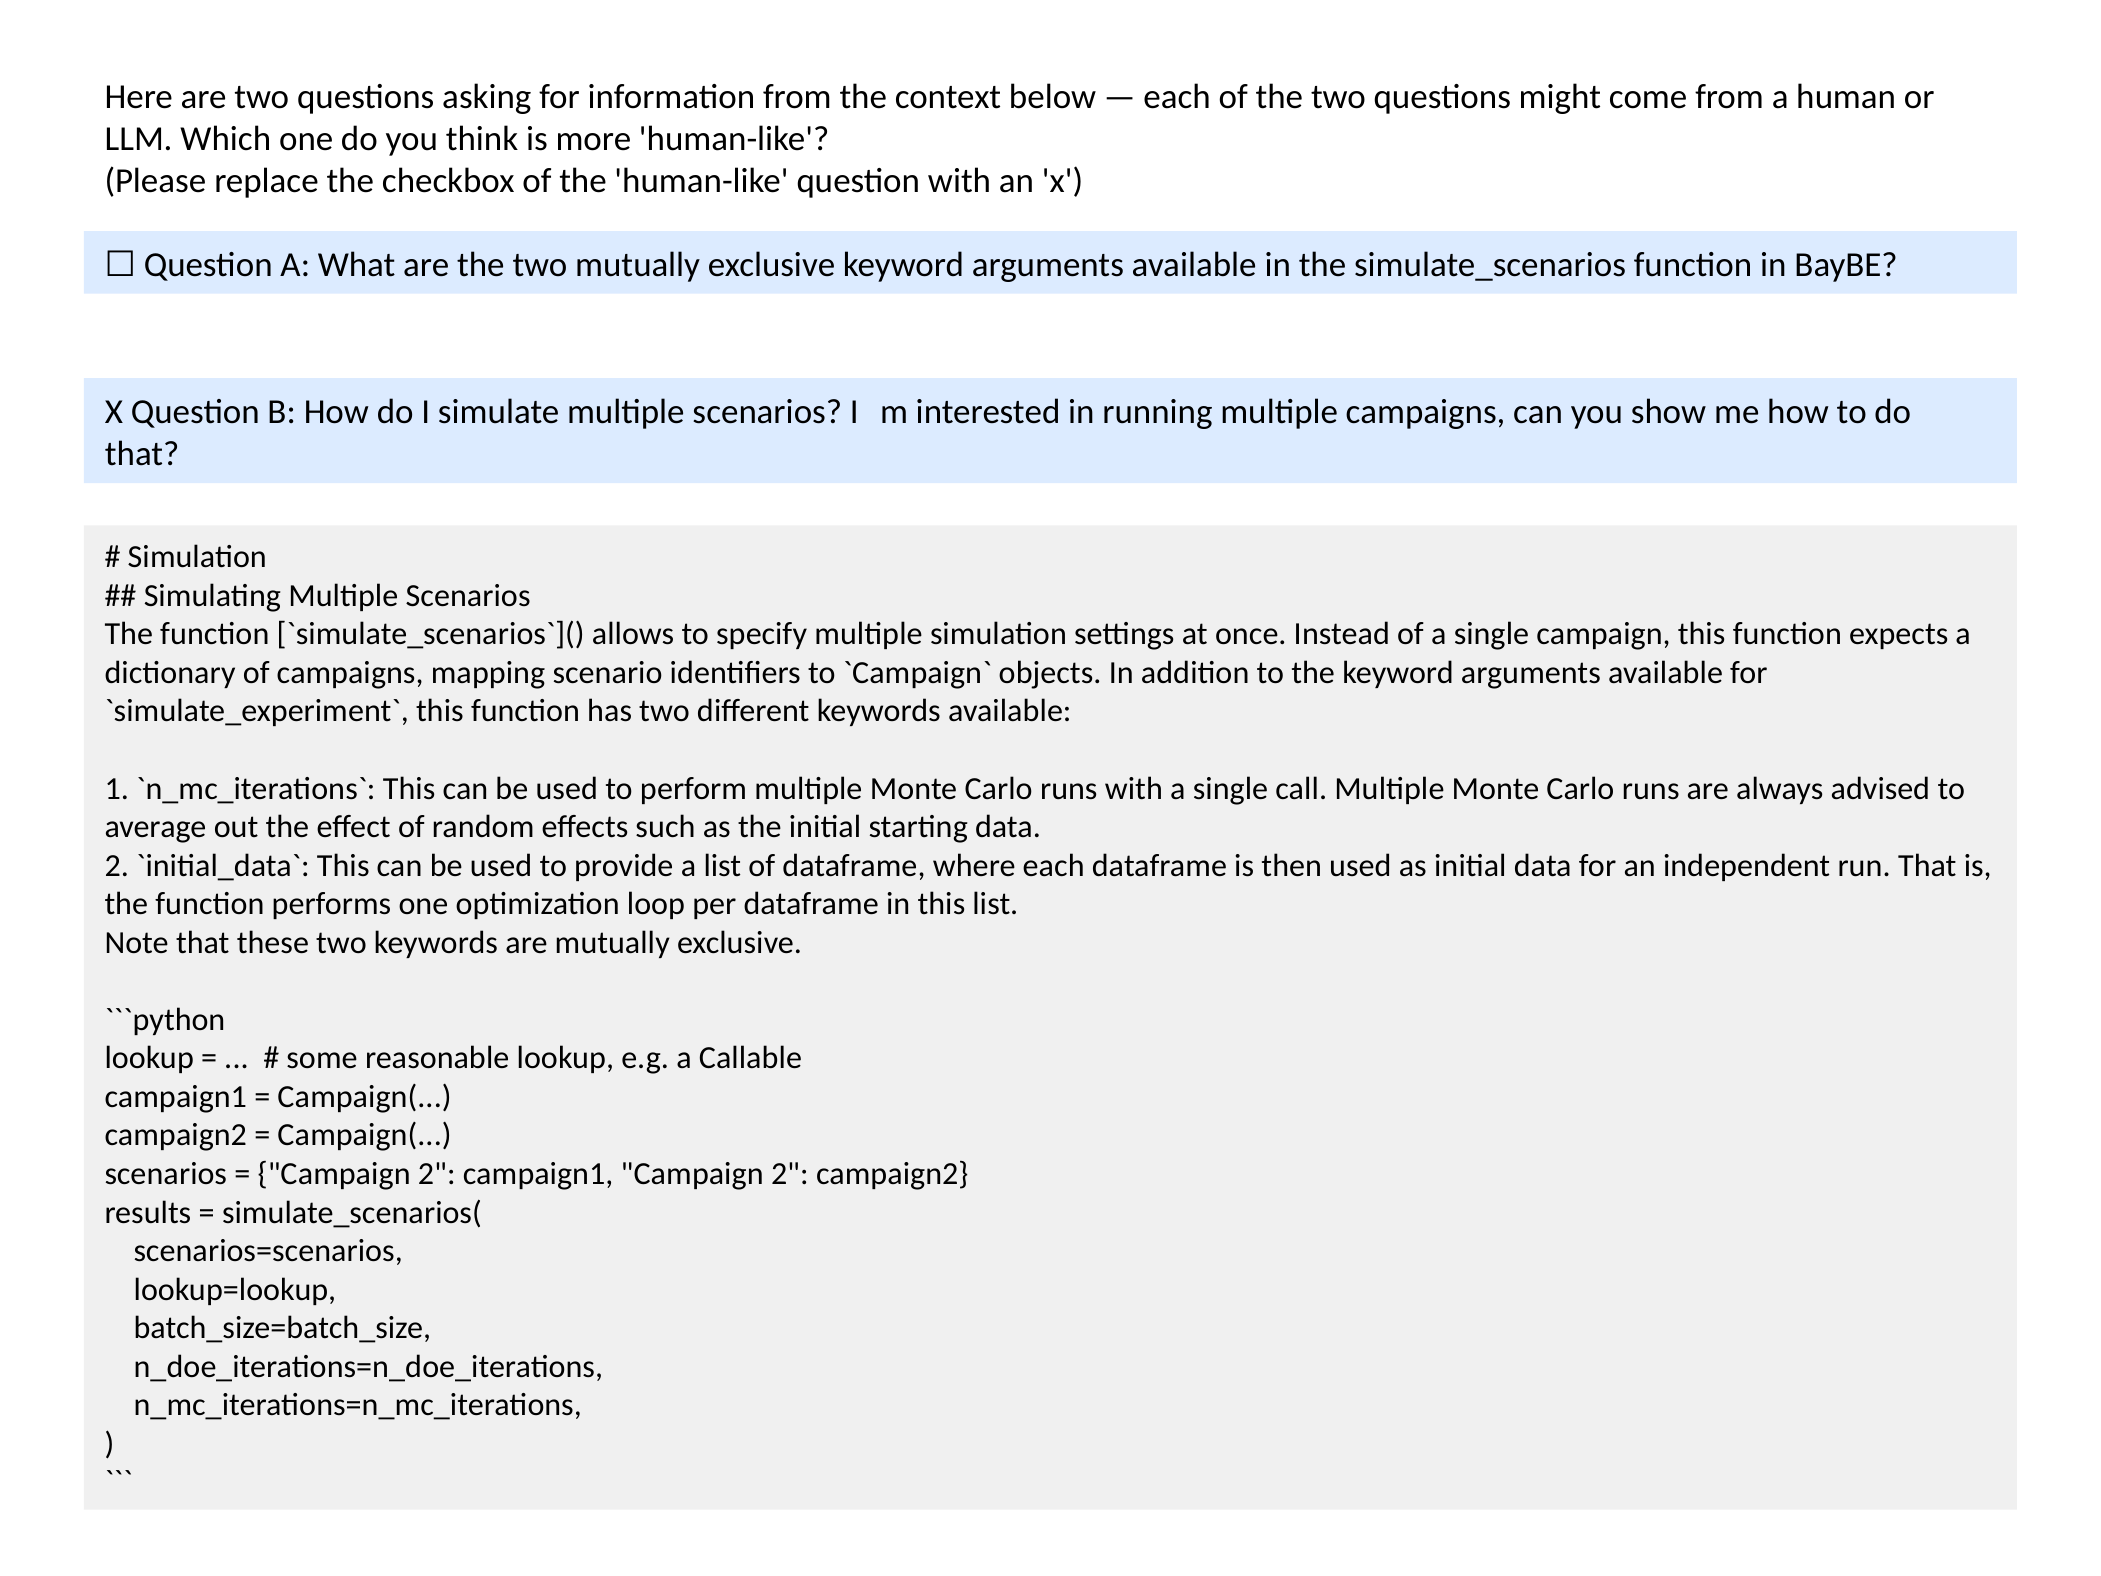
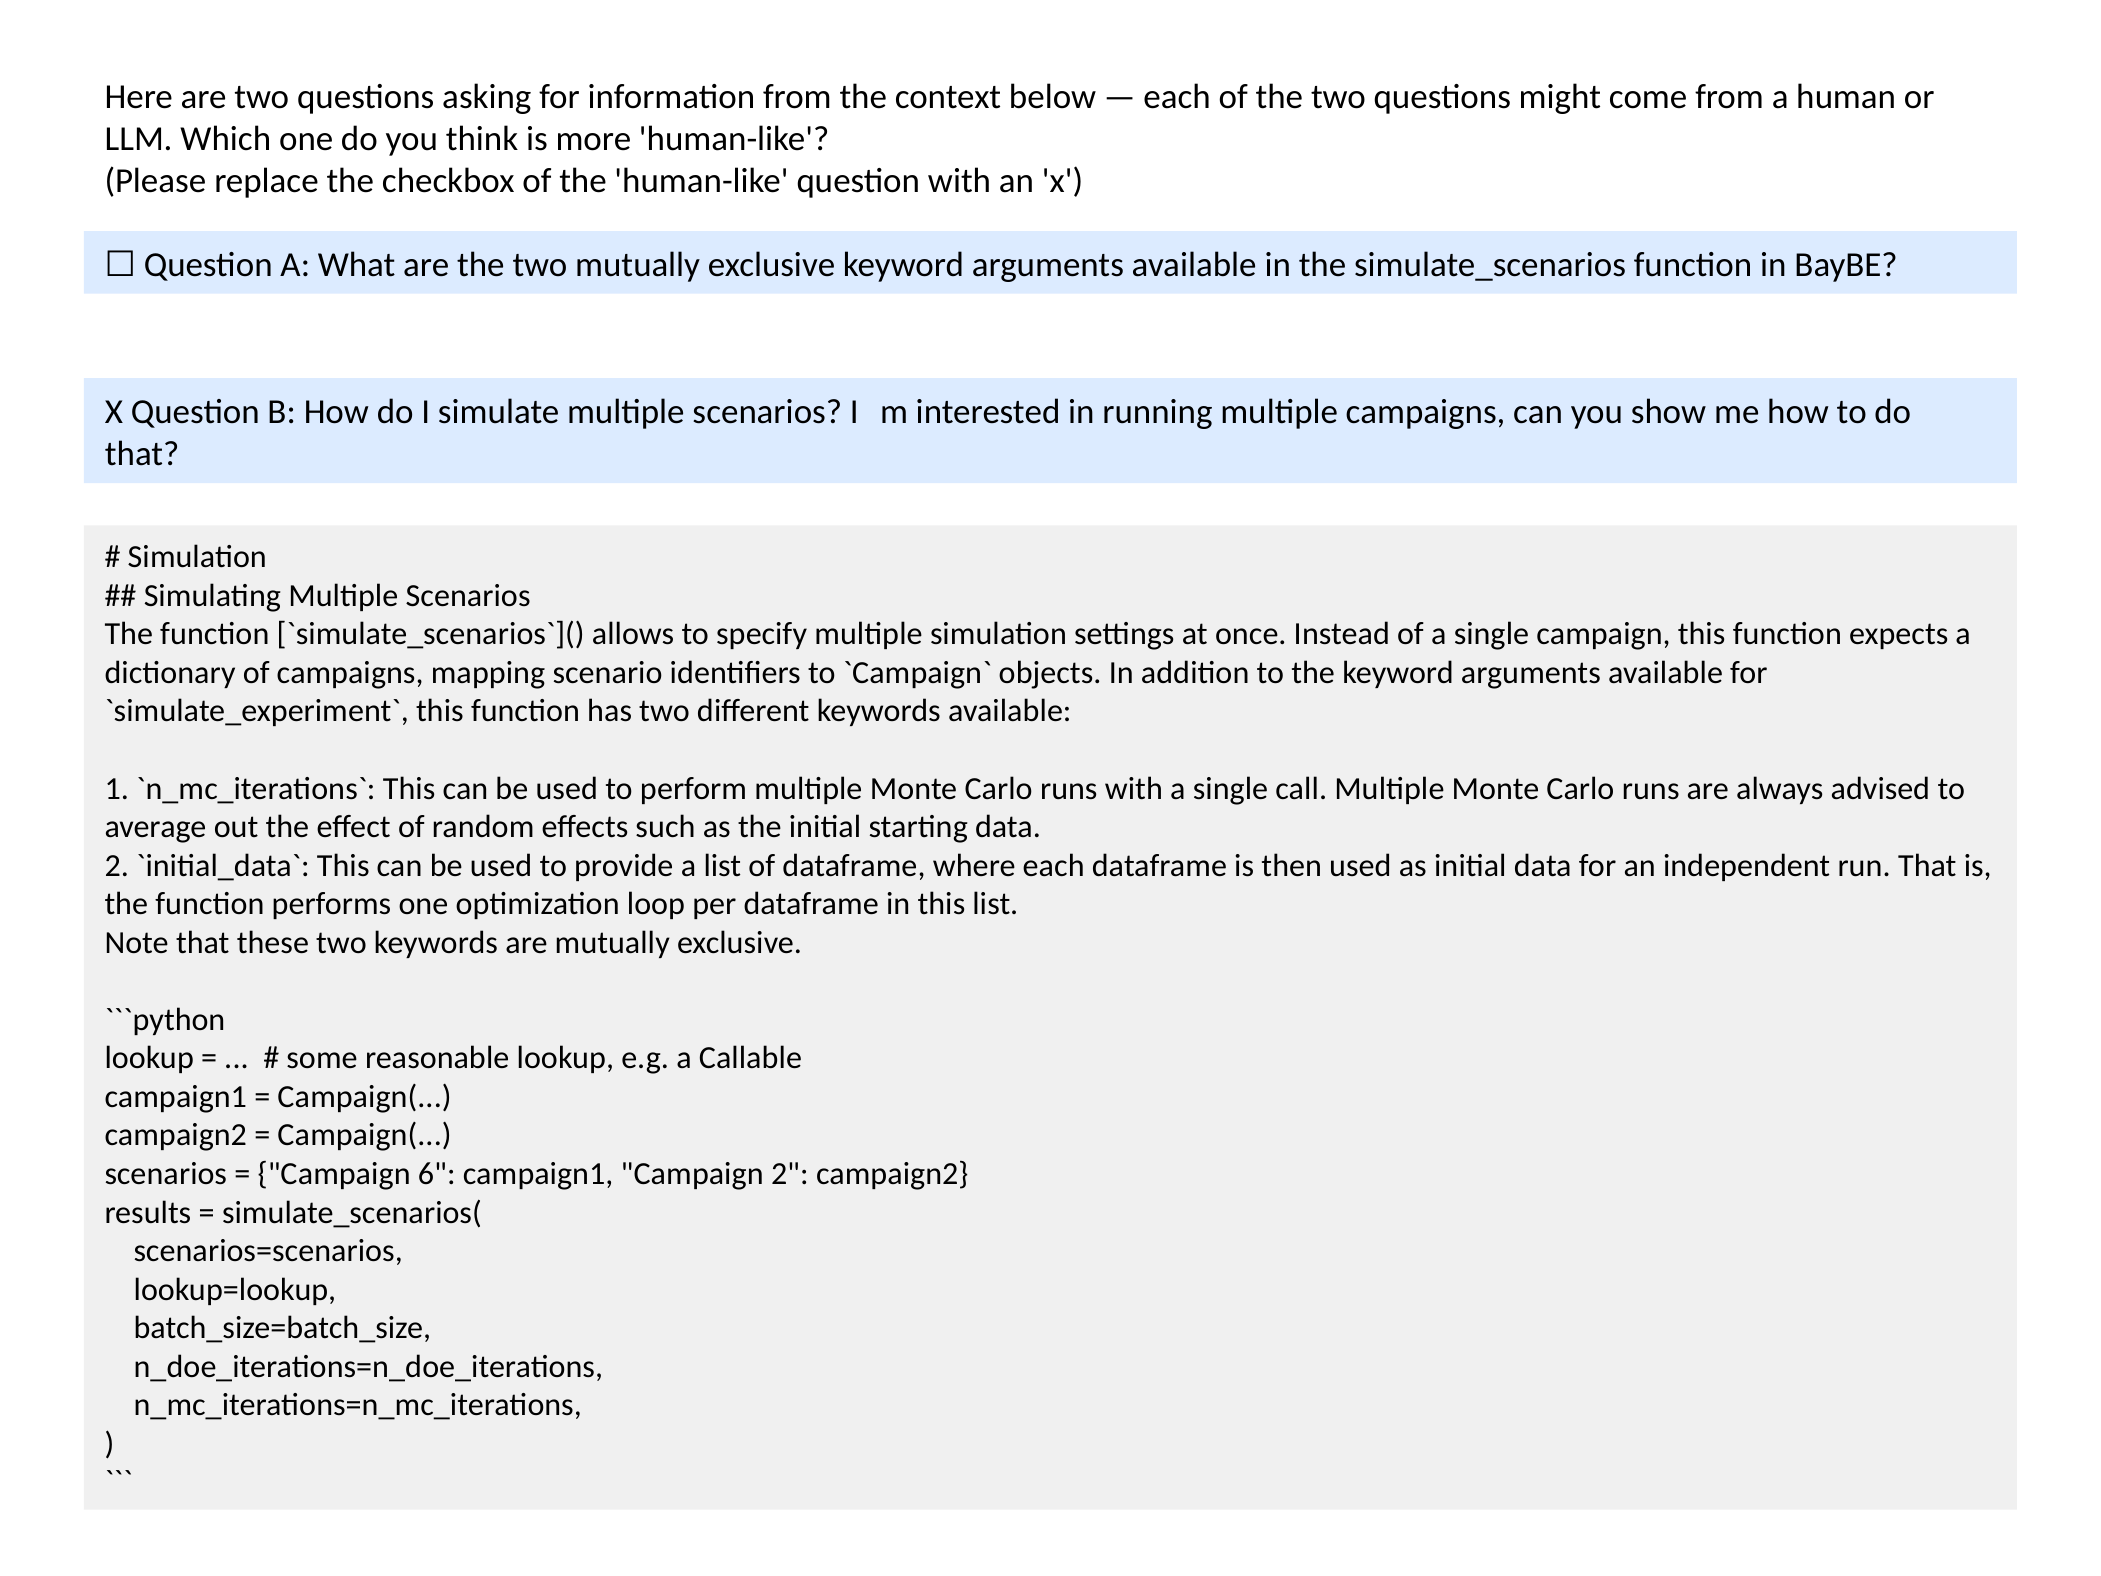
2 at (437, 1174): 2 -> 6
